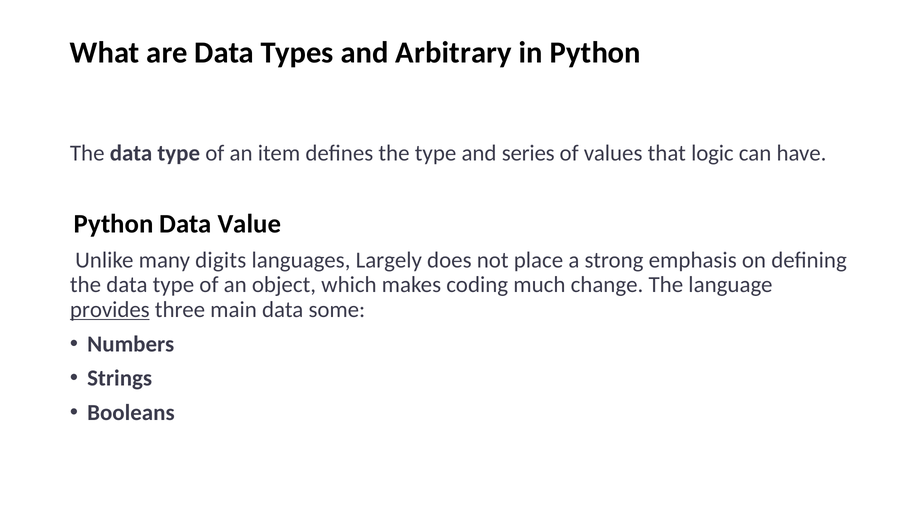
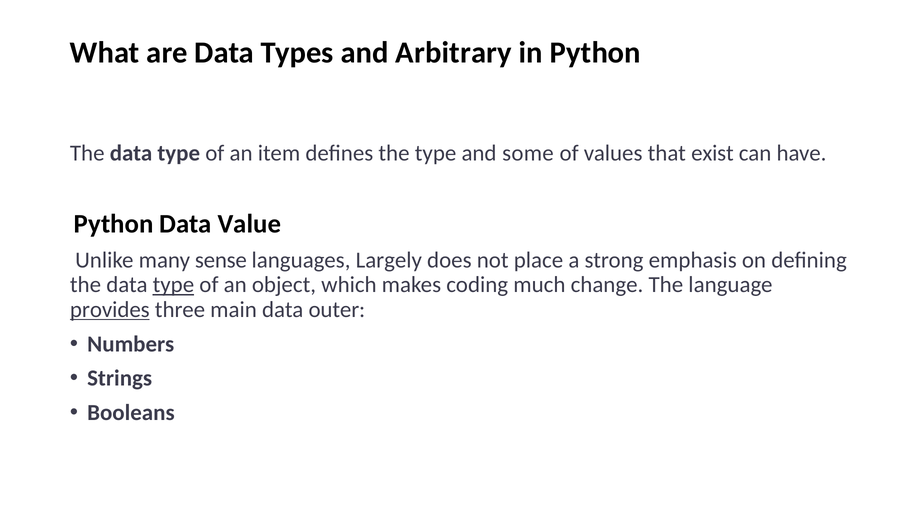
series: series -> some
logic: logic -> exist
digits: digits -> sense
type at (173, 285) underline: none -> present
some: some -> outer
